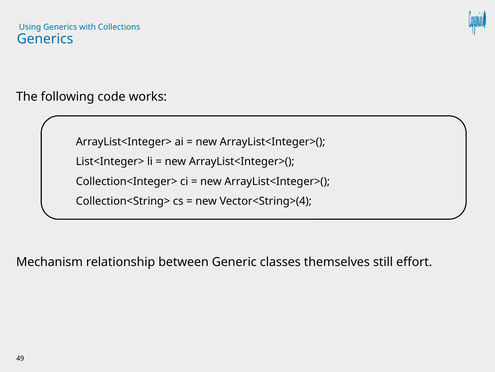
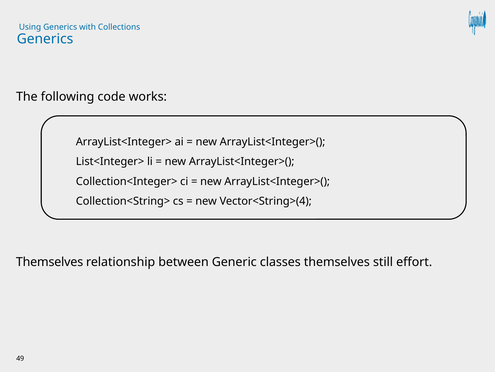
Mechanism at (50, 262): Mechanism -> Themselves
